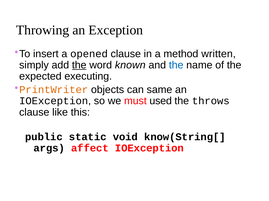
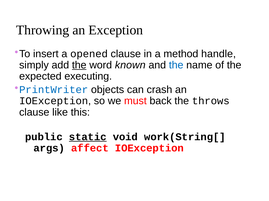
written: written -> handle
PrintWriter colour: orange -> blue
same: same -> crash
used: used -> back
static underline: none -> present
know(String[: know(String[ -> work(String[
